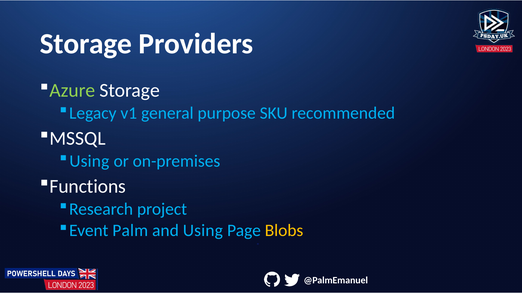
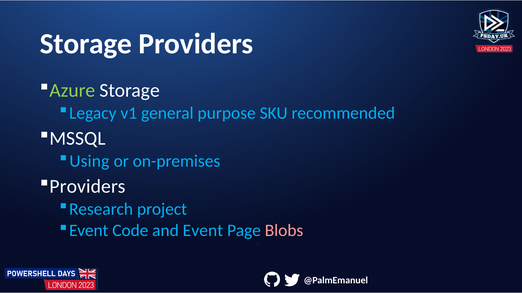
Functions at (88, 187): Functions -> Providers
Palm: Palm -> Code
and Using: Using -> Event
Blobs colour: yellow -> pink
